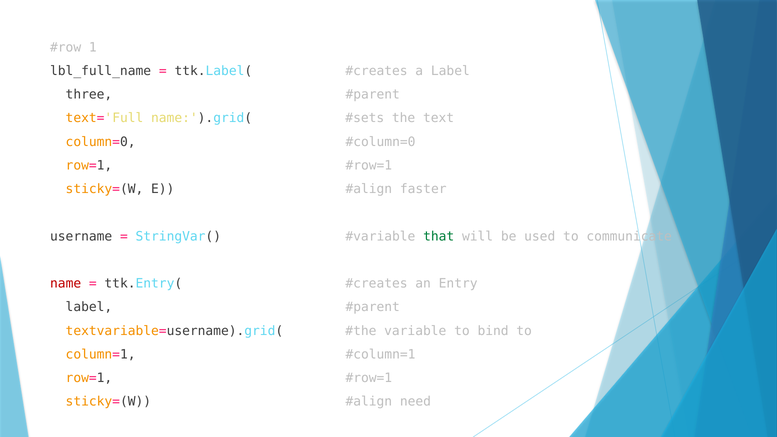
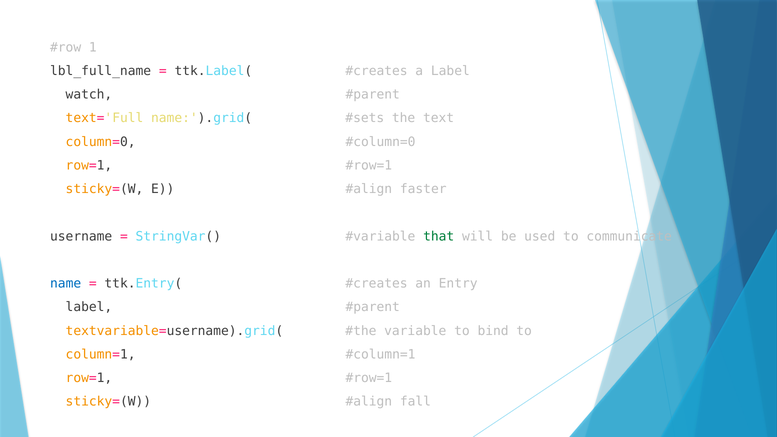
three: three -> watch
name colour: red -> blue
need: need -> fall
